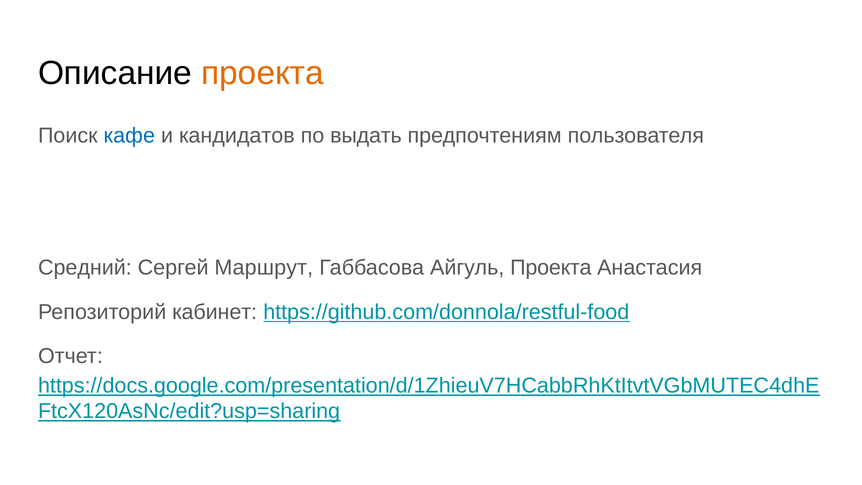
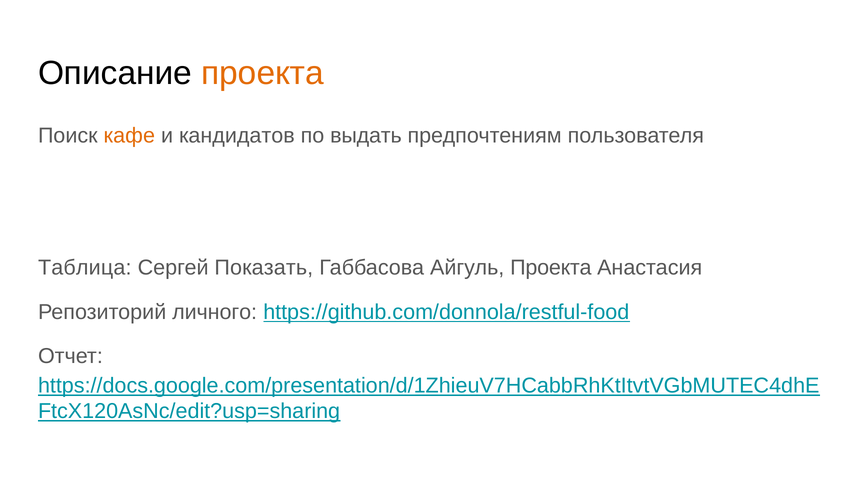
кафе colour: blue -> orange
Средний: Средний -> Таблица
Маршрут: Маршрут -> Показать
кабинет: кабинет -> личного
